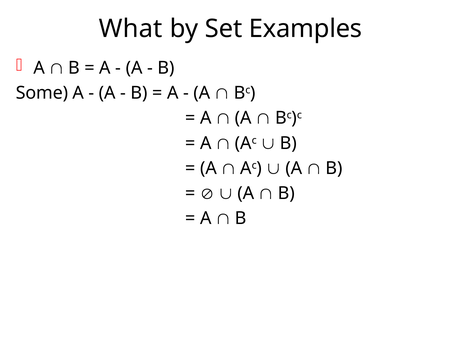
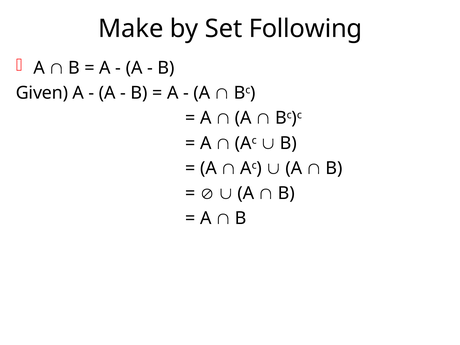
What: What -> Make
Examples: Examples -> Following
Some: Some -> Given
